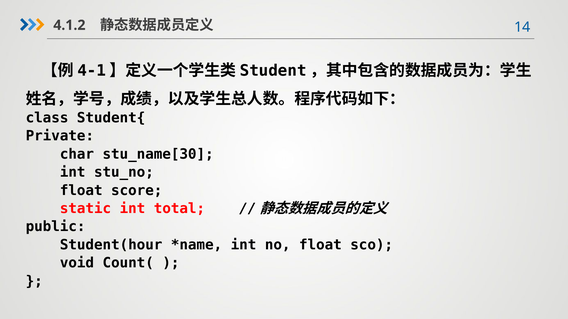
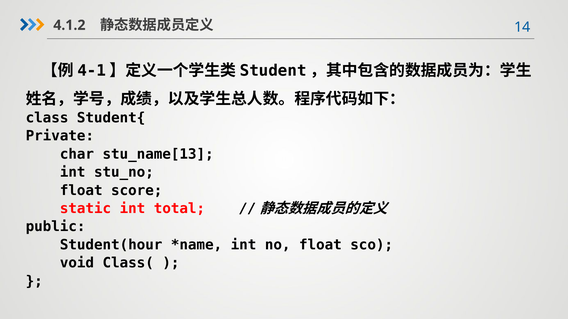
stu_name[30: stu_name[30 -> stu_name[13
Count(: Count( -> Class(
